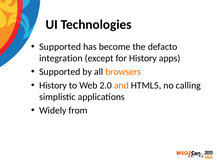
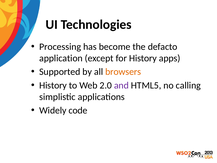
Supported at (60, 47): Supported -> Processing
integration: integration -> application
and colour: orange -> purple
from: from -> code
